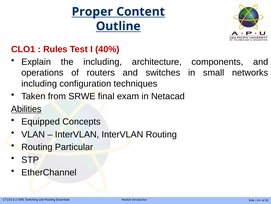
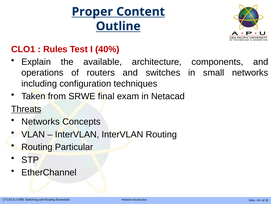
the including: including -> available
Abilities: Abilities -> Threats
Equipped at (41, 121): Equipped -> Networks
